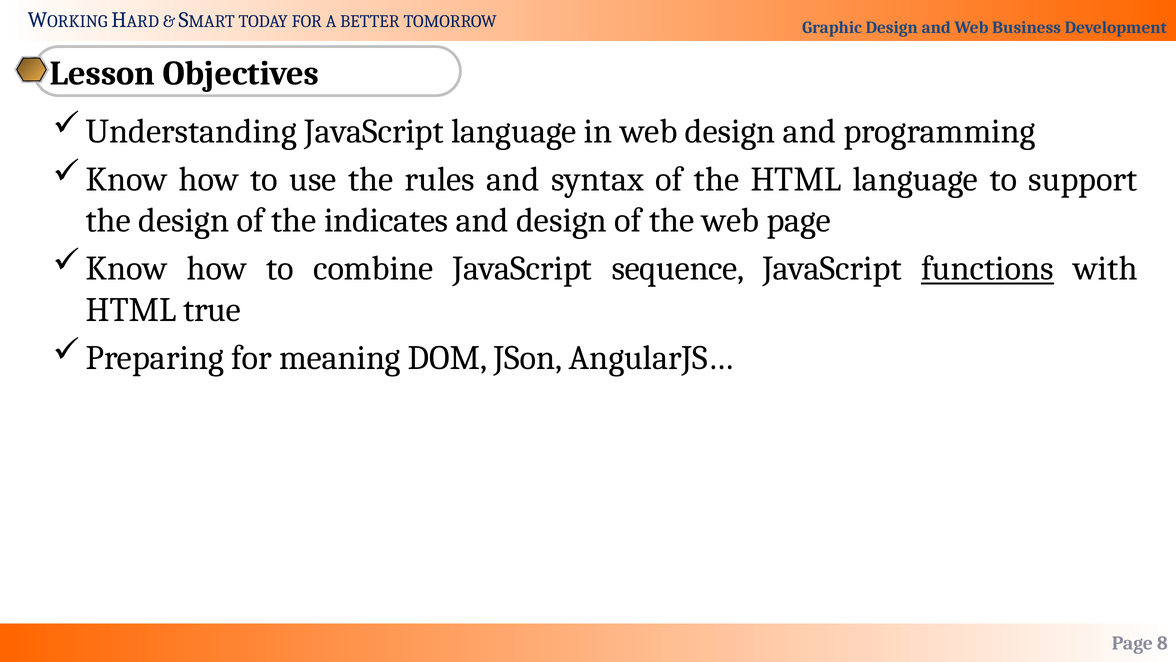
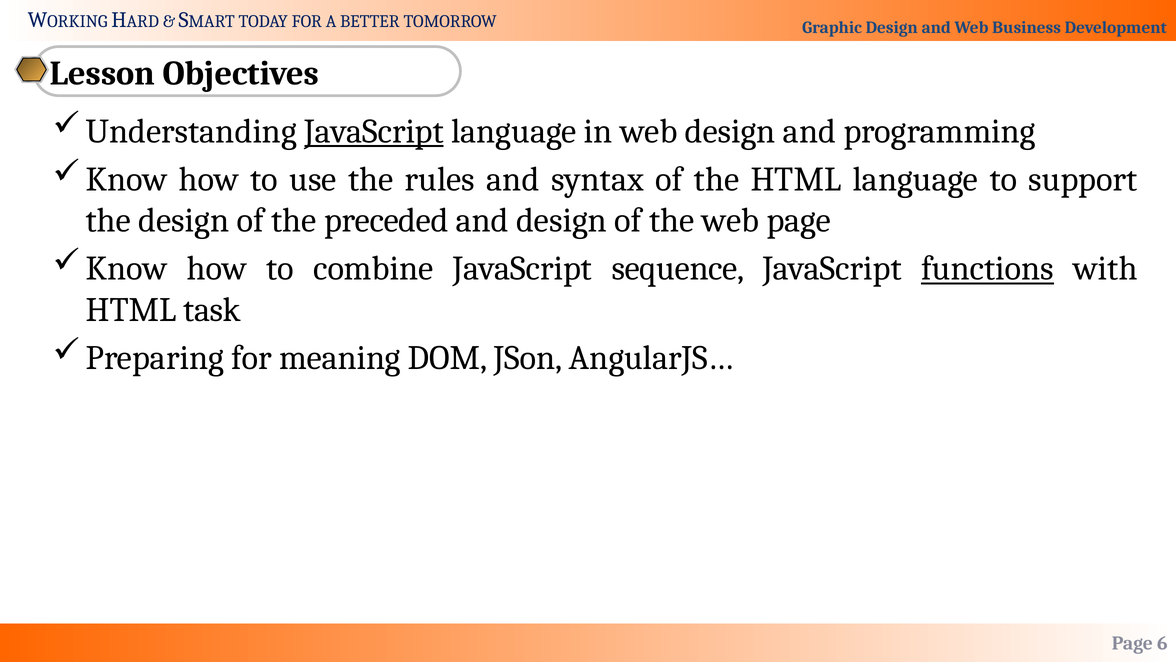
JavaScript at (374, 131) underline: none -> present
indicates: indicates -> preceded
true: true -> task
8: 8 -> 6
